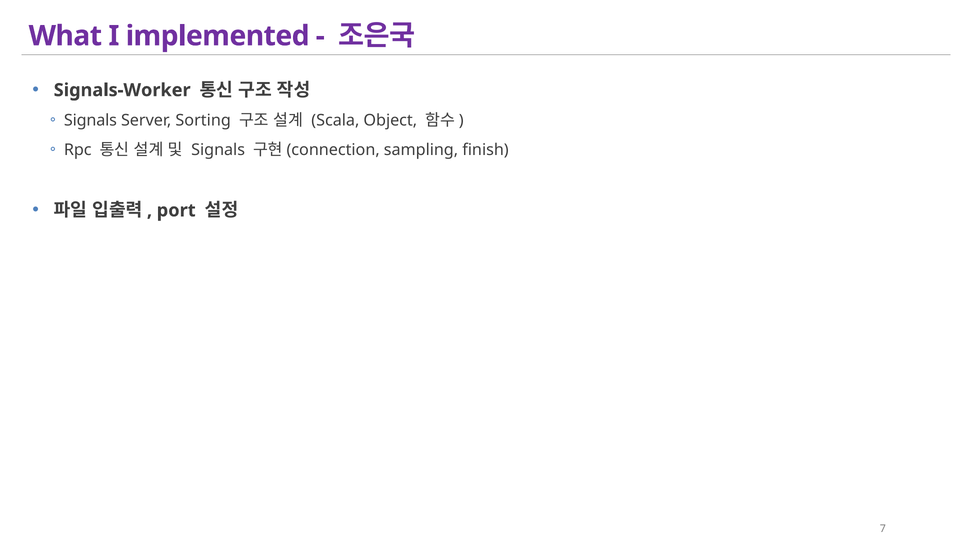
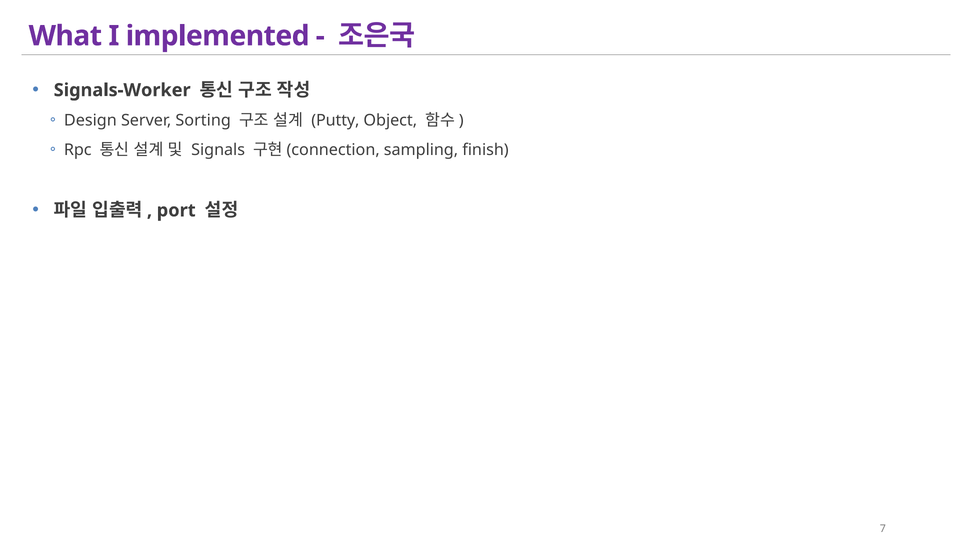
Signals at (90, 121): Signals -> Design
Scala: Scala -> Putty
